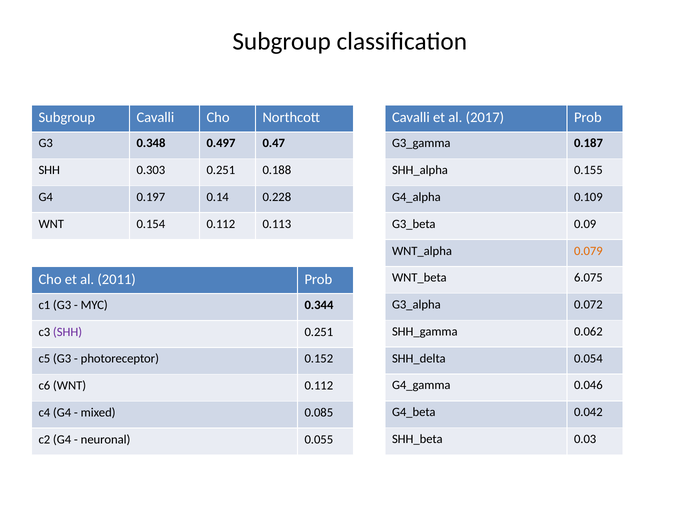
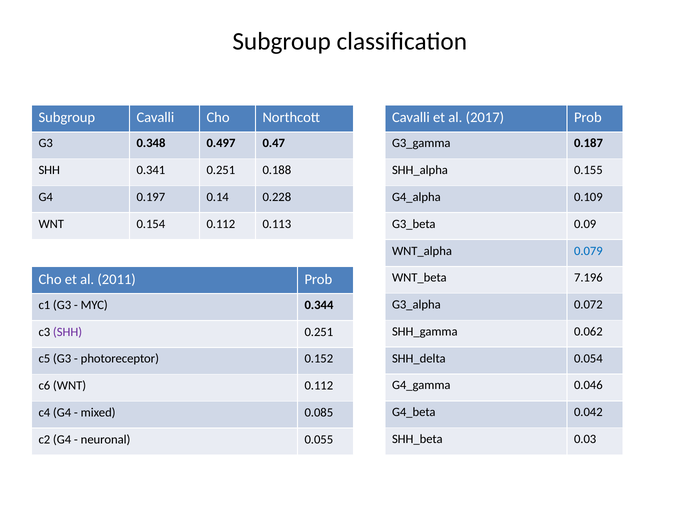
0.303: 0.303 -> 0.341
0.079 colour: orange -> blue
6.075: 6.075 -> 7.196
